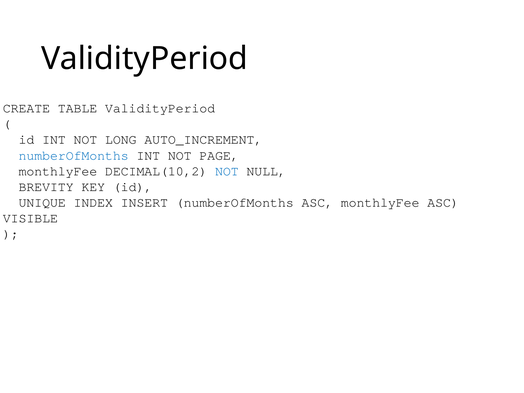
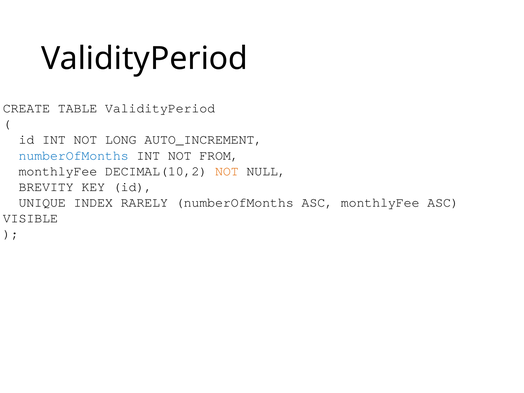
PAGE: PAGE -> FROM
NOT at (227, 171) colour: blue -> orange
INSERT: INSERT -> RARELY
